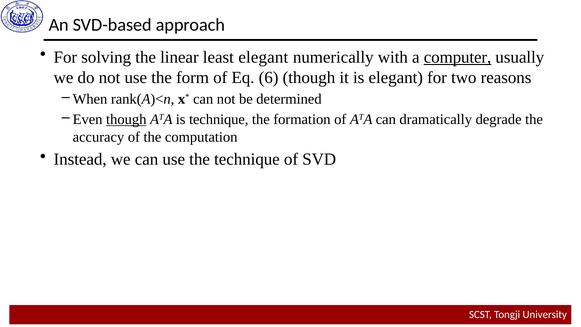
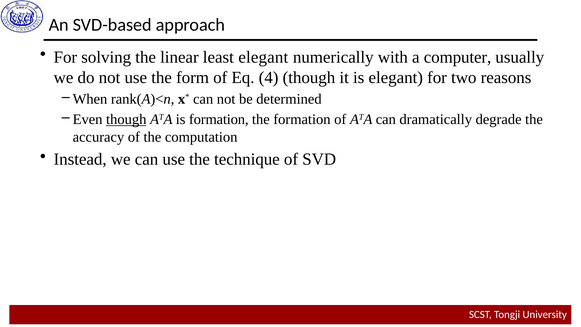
computer underline: present -> none
6: 6 -> 4
is technique: technique -> formation
